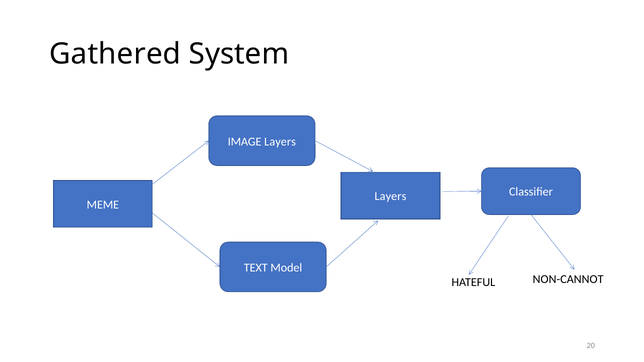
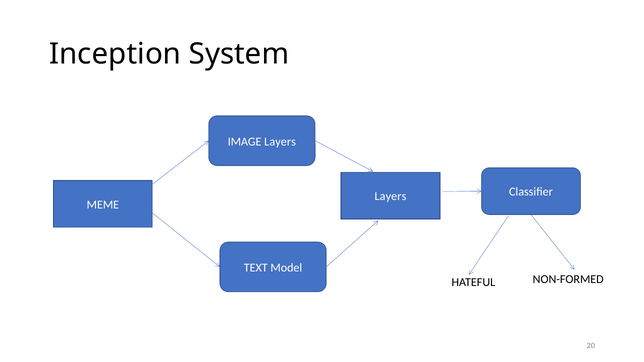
Gathered: Gathered -> Inception
NON-CANNOT: NON-CANNOT -> NON-FORMED
